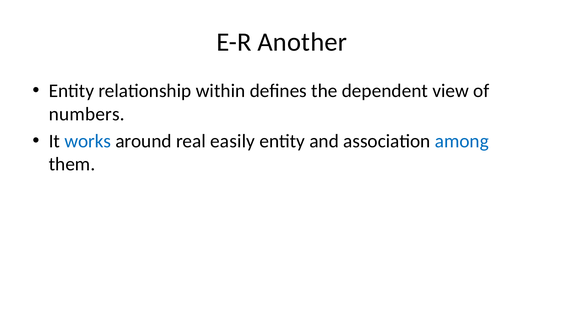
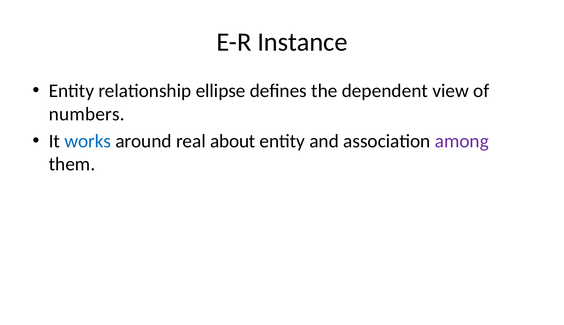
Another: Another -> Instance
within: within -> ellipse
easily: easily -> about
among colour: blue -> purple
